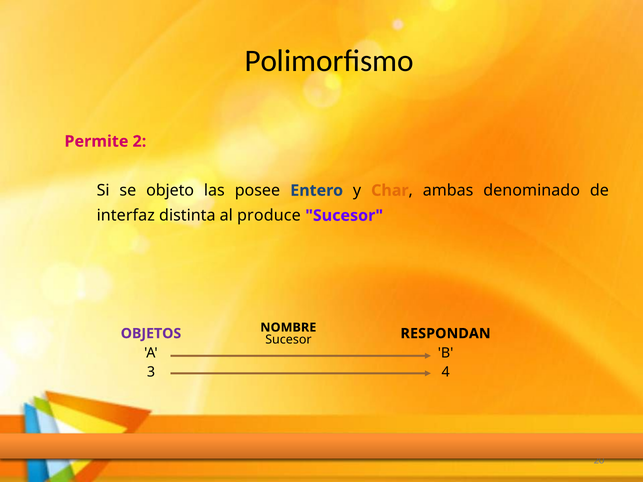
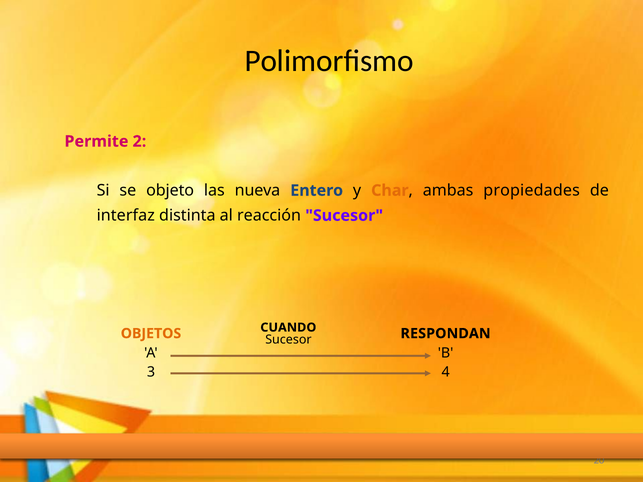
posee: posee -> nueva
denominado: denominado -> propiedades
produce: produce -> reacción
NOMBRE: NOMBRE -> CUANDO
OBJETOS colour: purple -> orange
